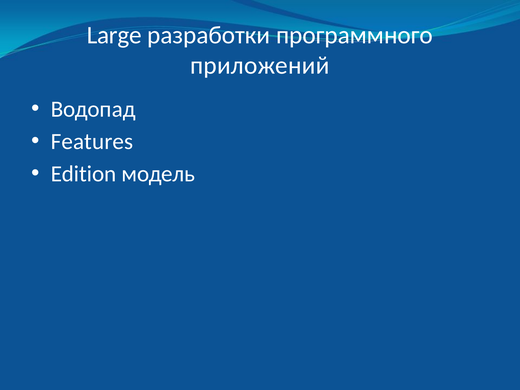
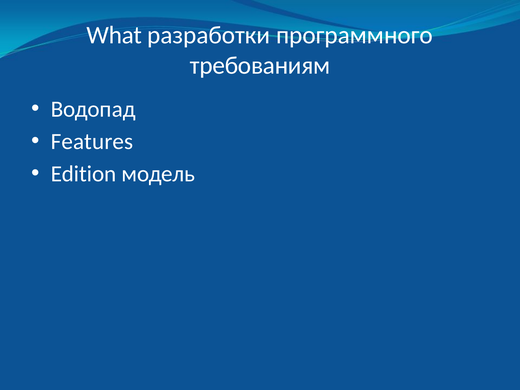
Large: Large -> What
приложений: приложений -> требованиям
